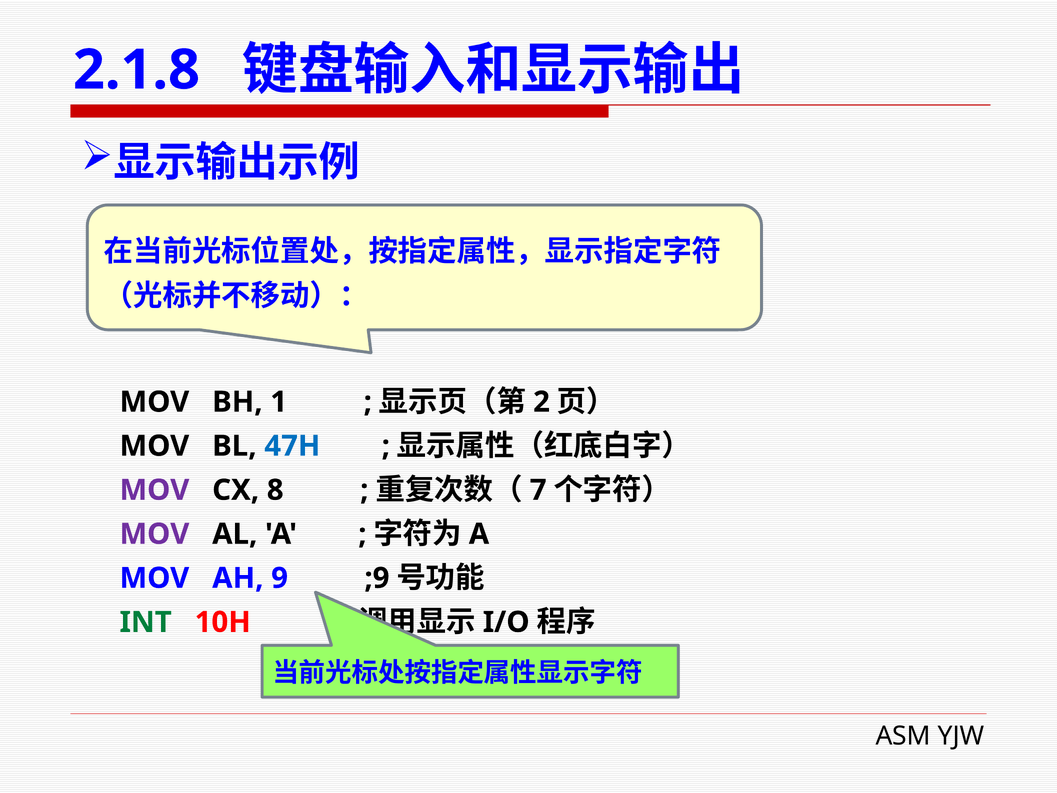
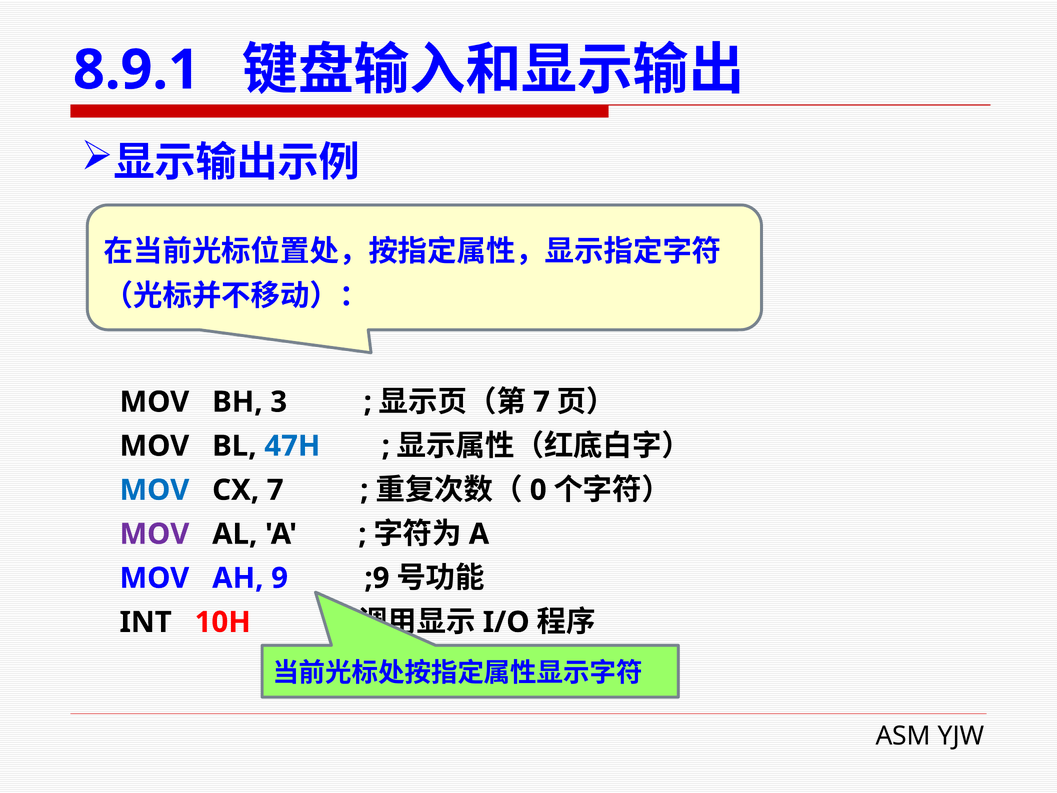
2.1.8: 2.1.8 -> 8.9.1
1: 1 -> 3
2 at (542, 402): 2 -> 7
MOV at (154, 490) colour: purple -> blue
CX 8: 8 -> 7
7: 7 -> 0
INT colour: green -> black
